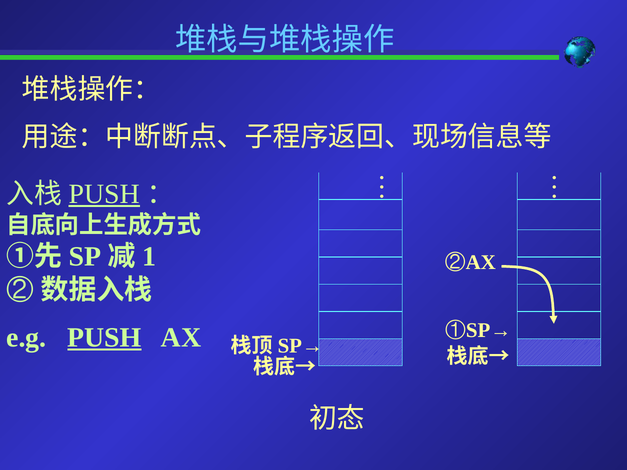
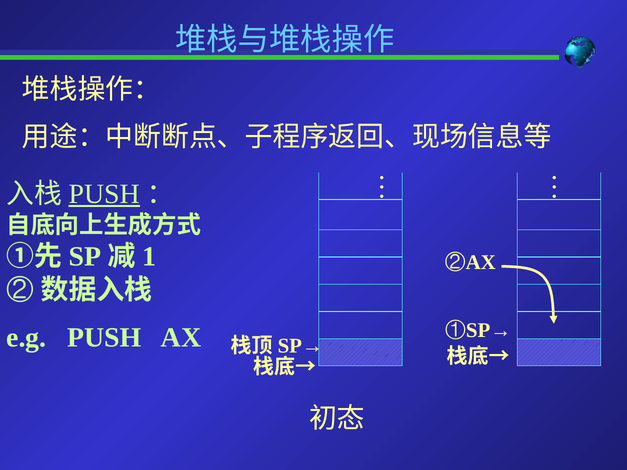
PUSH at (104, 338) underline: present -> none
